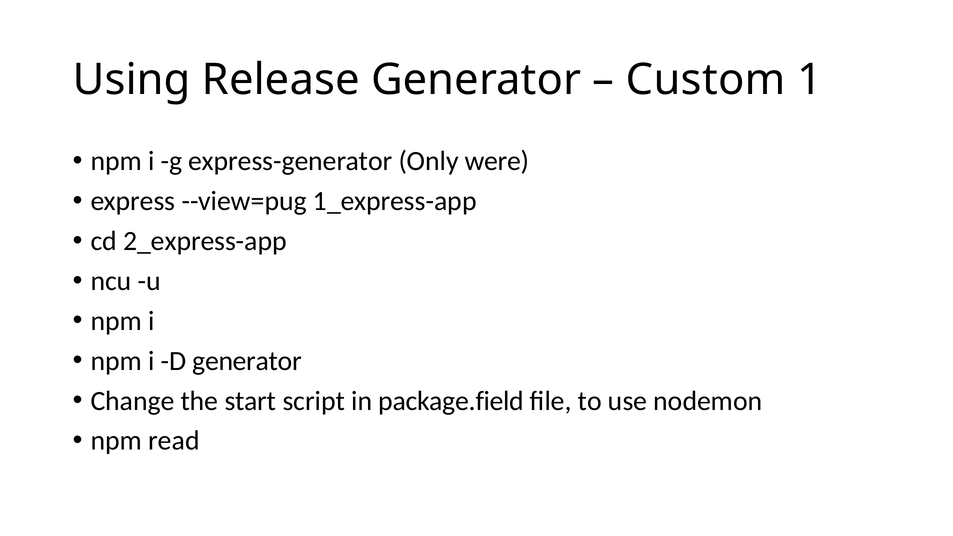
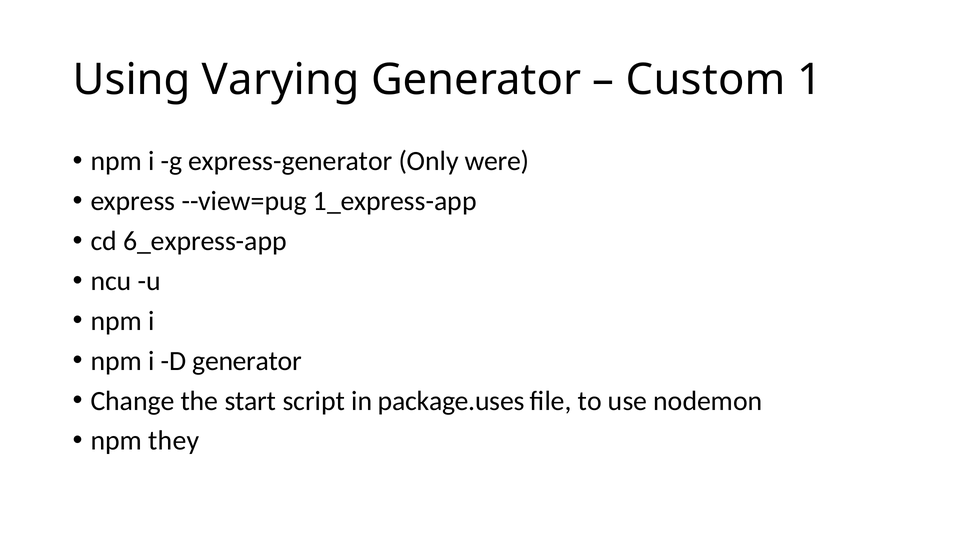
Release: Release -> Varying
2_express-app: 2_express-app -> 6_express-app
package.field: package.field -> package.uses
read: read -> they
